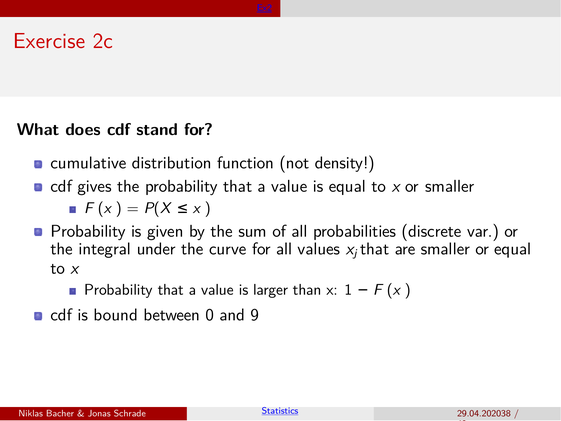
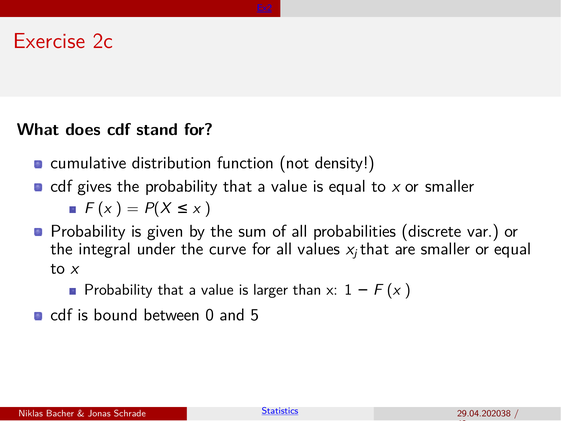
9: 9 -> 5
